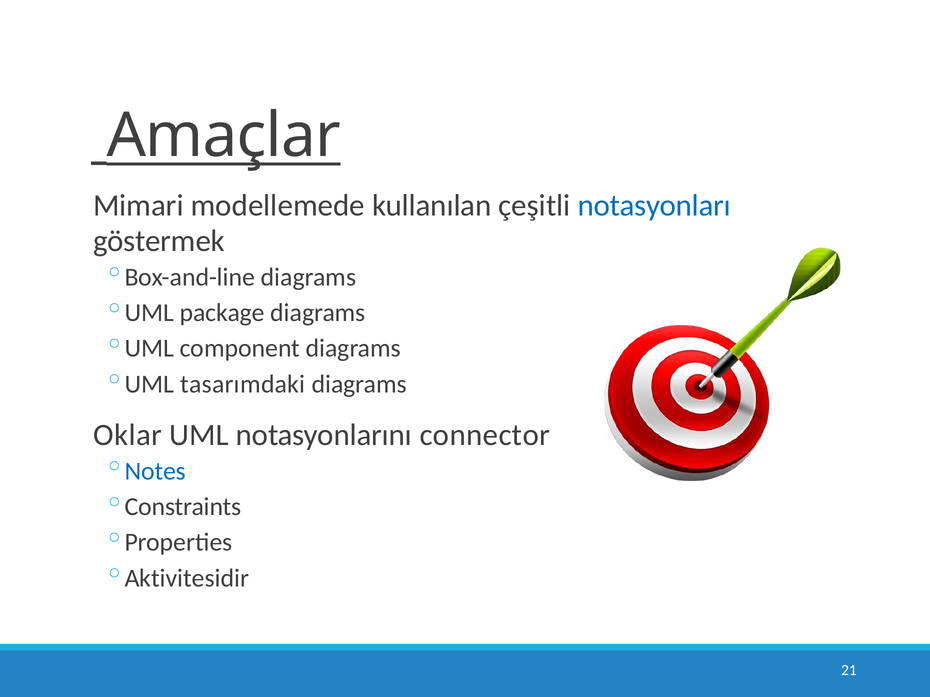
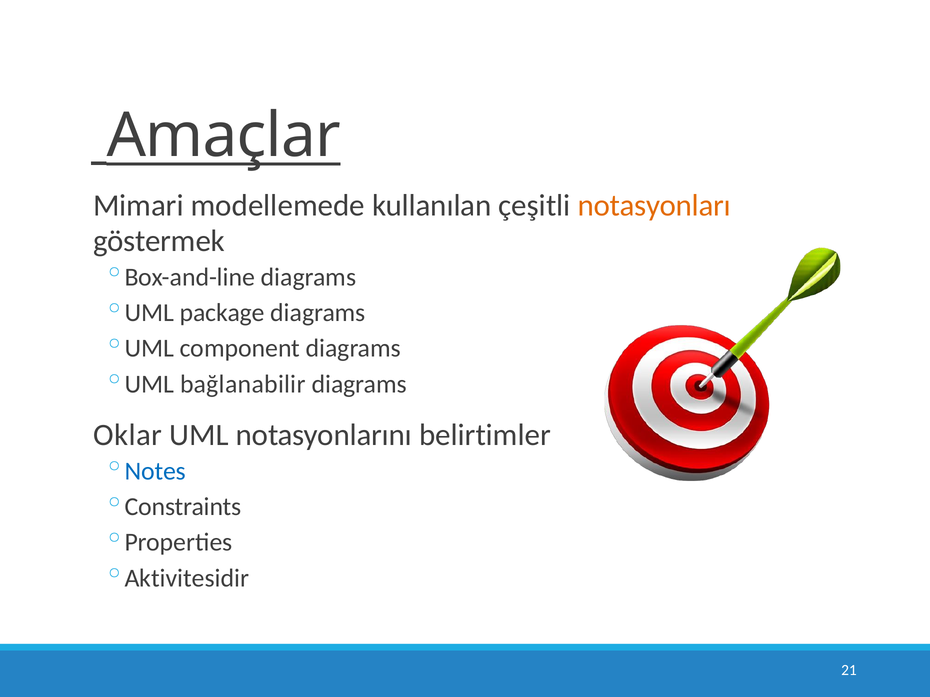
notasyonları colour: blue -> orange
tasarımdaki: tasarımdaki -> bağlanabilir
connector: connector -> belirtimler
